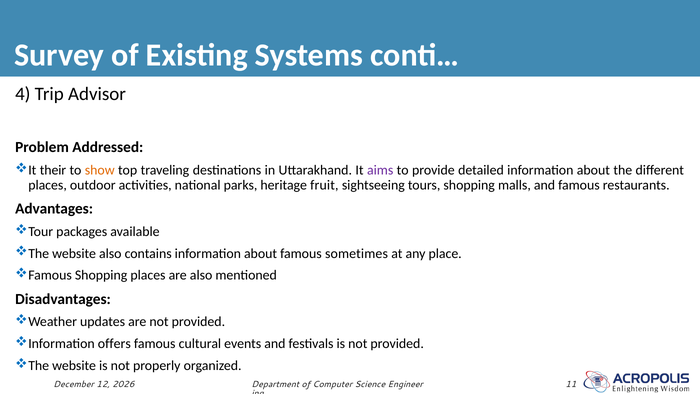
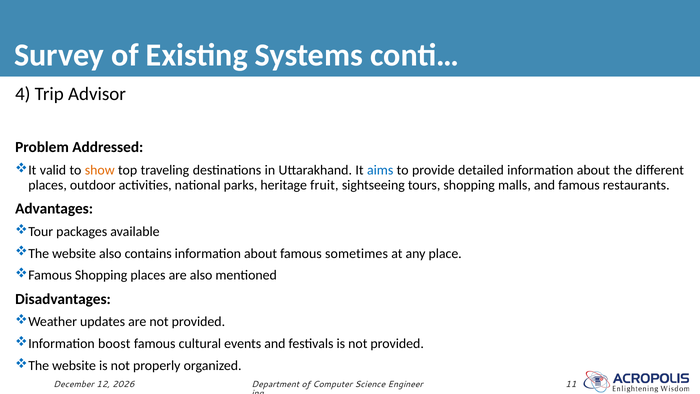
their: their -> valid
aims colour: purple -> blue
offers: offers -> boost
